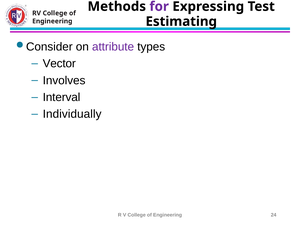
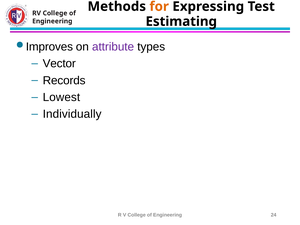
for colour: purple -> orange
Consider: Consider -> Improves
Involves: Involves -> Records
Interval: Interval -> Lowest
